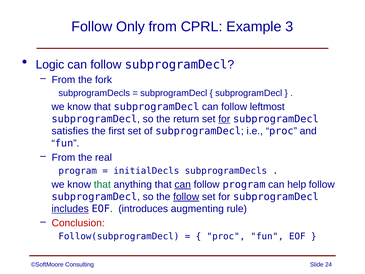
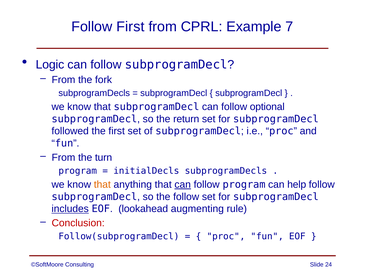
Follow Only: Only -> First
3: 3 -> 7
leftmost: leftmost -> optional
for at (224, 119) underline: present -> none
satisfies: satisfies -> followed
real: real -> turn
that at (102, 184) colour: green -> orange
follow at (186, 197) underline: present -> none
introduces: introduces -> lookahead
